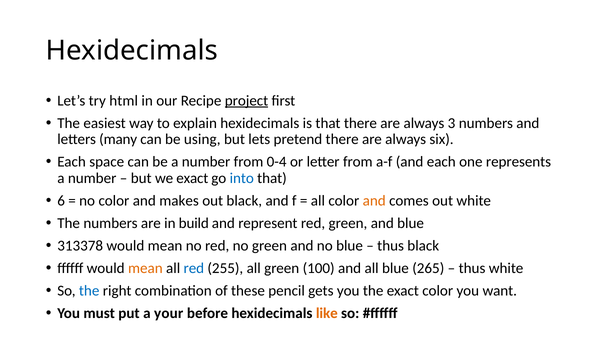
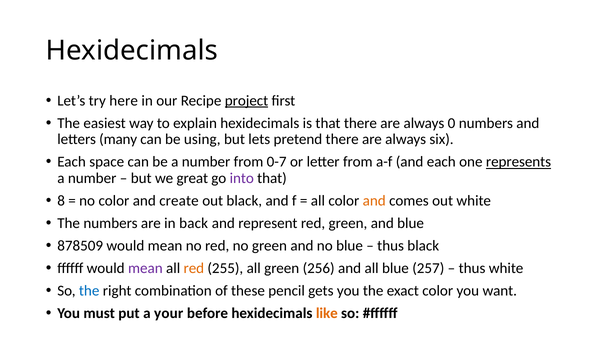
html: html -> here
3: 3 -> 0
0-4: 0-4 -> 0-7
represents underline: none -> present
we exact: exact -> great
into colour: blue -> purple
6: 6 -> 8
makes: makes -> create
build: build -> back
313378: 313378 -> 878509
mean at (145, 269) colour: orange -> purple
red at (194, 269) colour: blue -> orange
100: 100 -> 256
265: 265 -> 257
